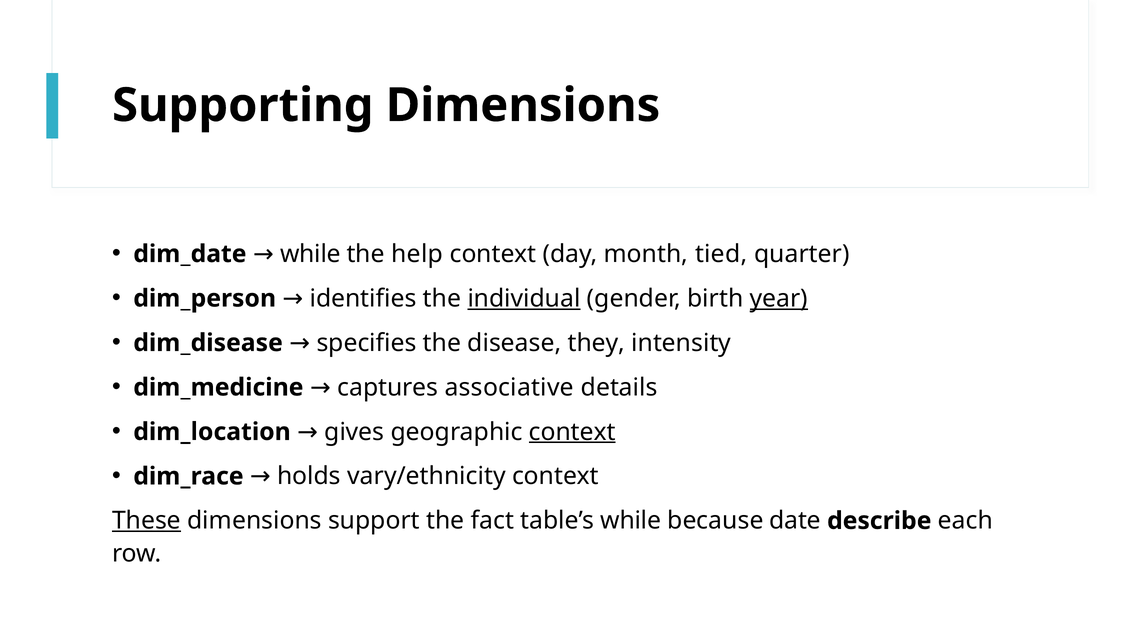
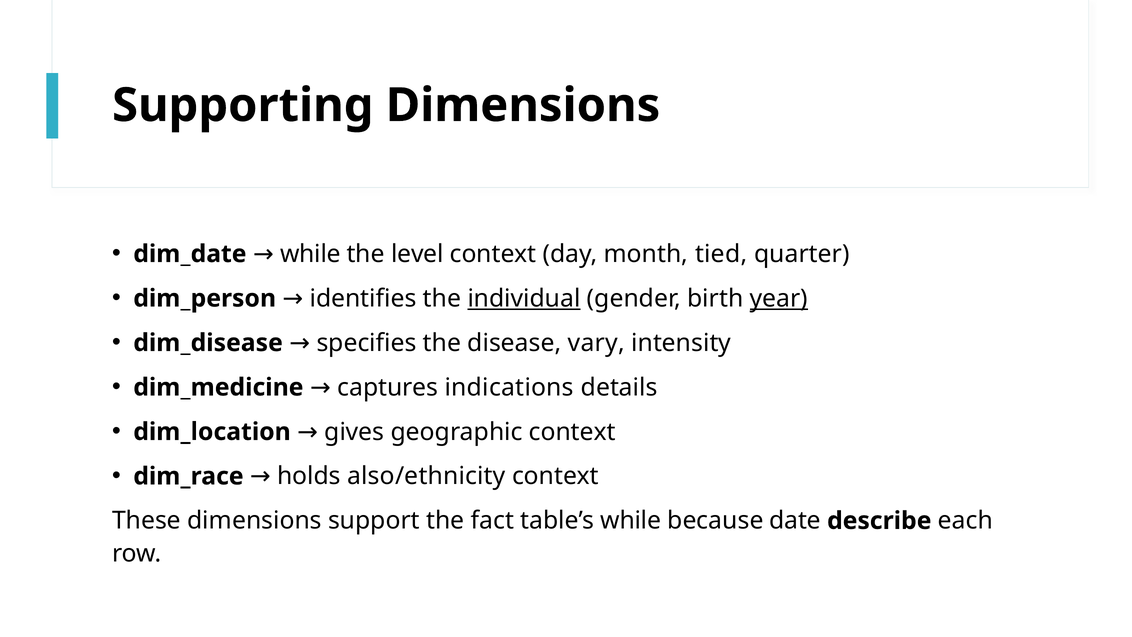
help: help -> level
they: they -> vary
associative: associative -> indications
context at (572, 432) underline: present -> none
vary/ethnicity: vary/ethnicity -> also/ethnicity
These underline: present -> none
